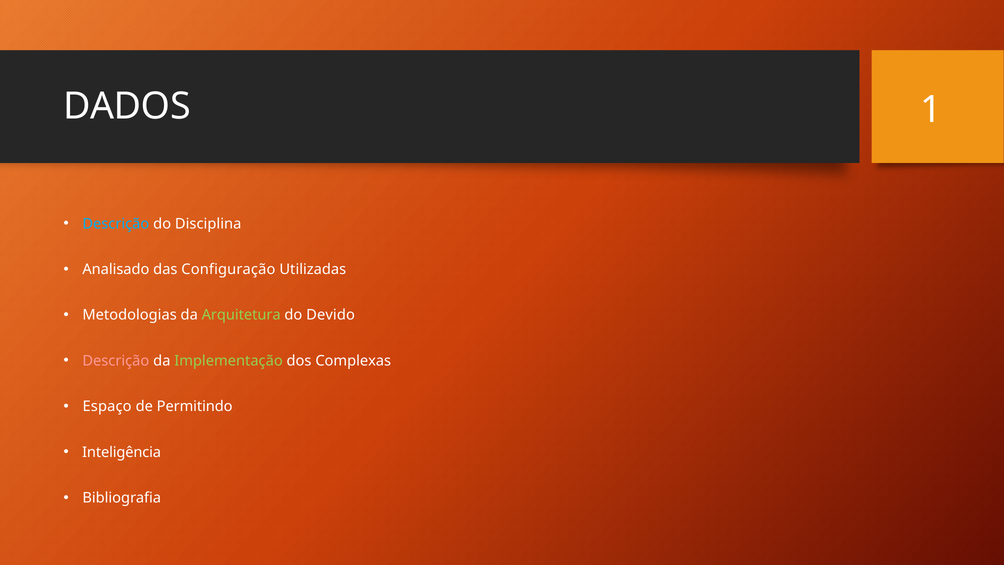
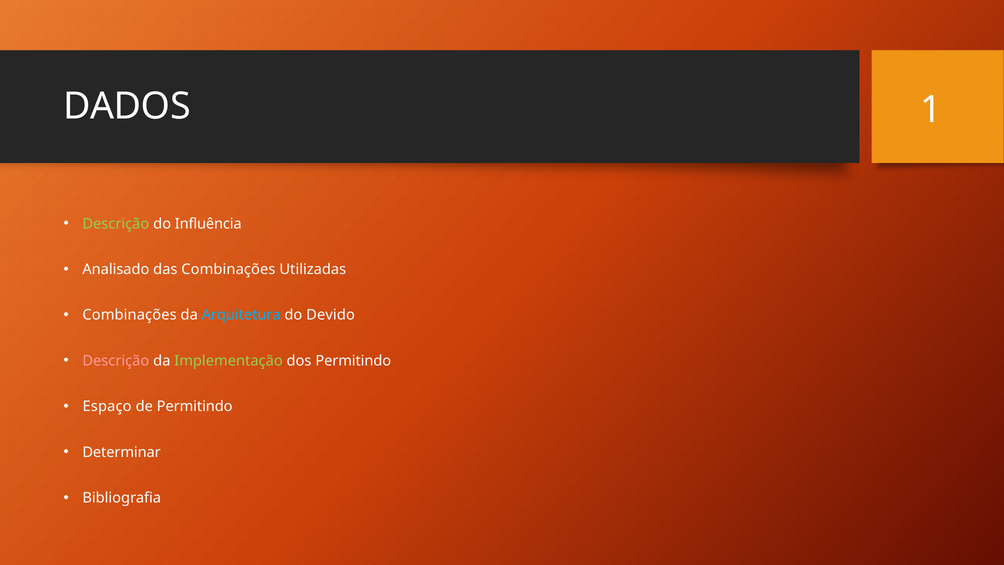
Descrição at (116, 224) colour: light blue -> light green
Disciplina: Disciplina -> Influência
das Configuração: Configuração -> Combinações
Metodologias at (130, 315): Metodologias -> Combinações
Arquitetura colour: light green -> light blue
dos Complexas: Complexas -> Permitindo
Inteligência: Inteligência -> Determinar
